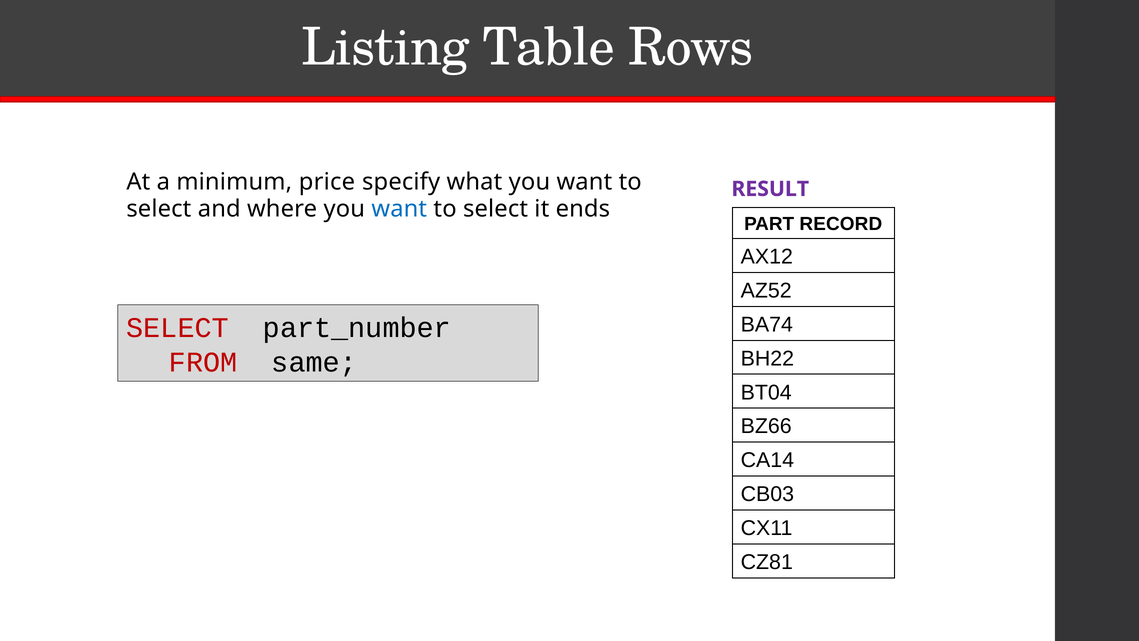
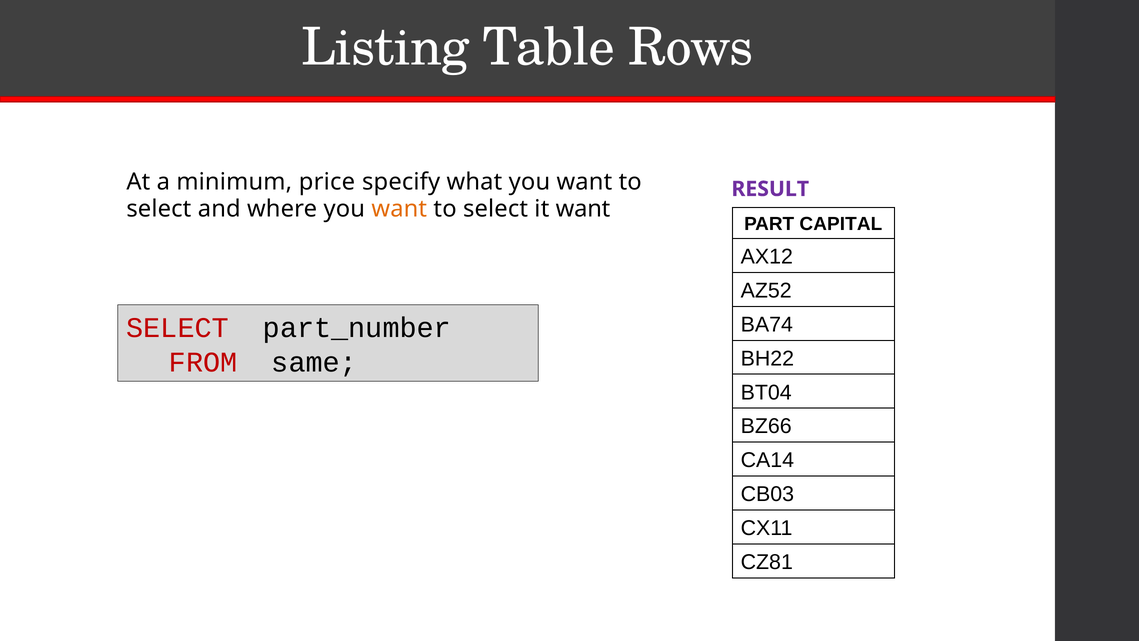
want at (399, 209) colour: blue -> orange
it ends: ends -> want
RECORD: RECORD -> CAPITAL
